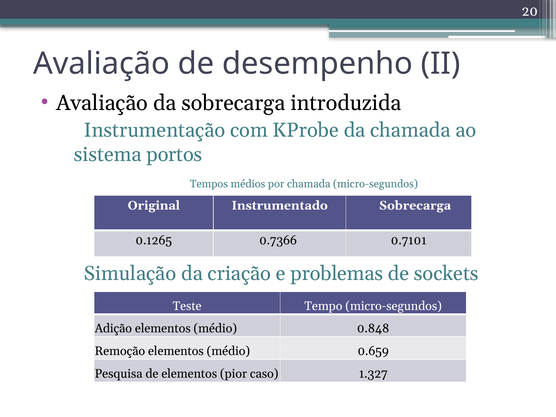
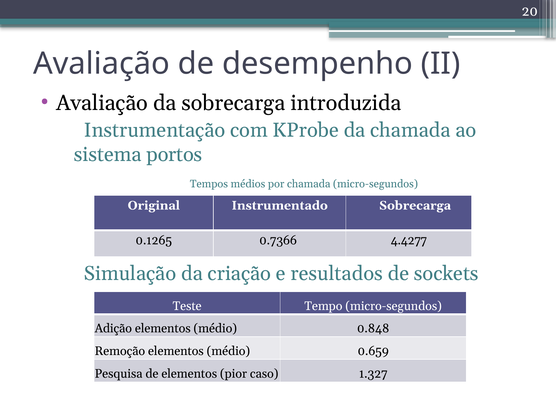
0.7101: 0.7101 -> 4.4277
problemas: problemas -> resultados
